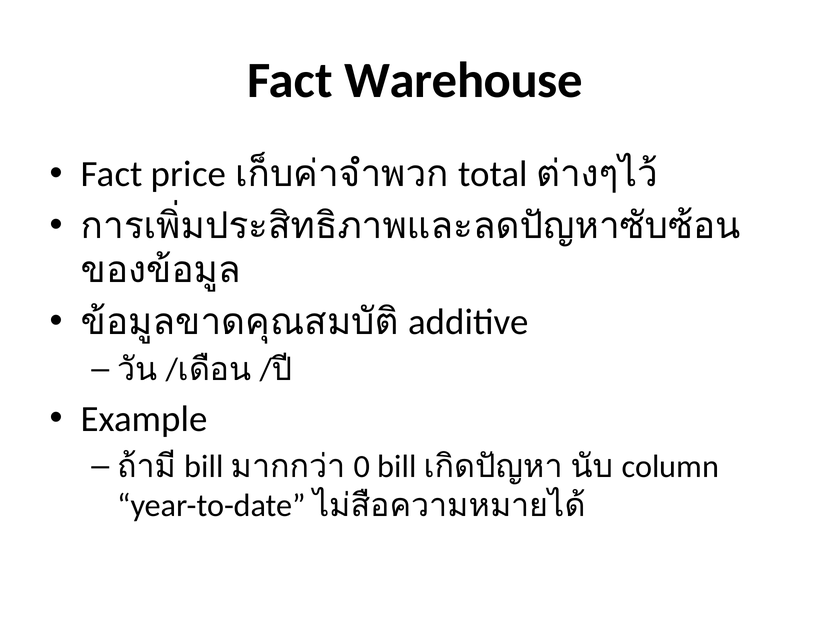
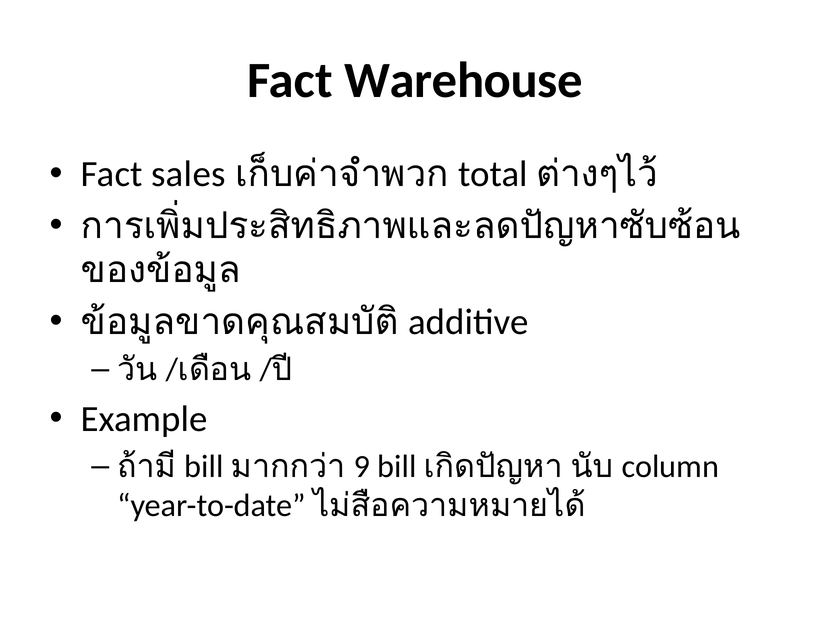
price: price -> sales
0: 0 -> 9
